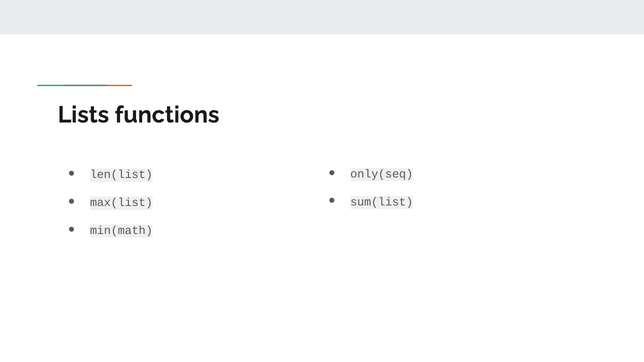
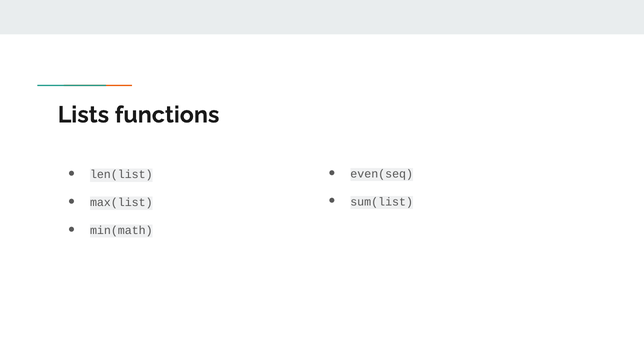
only(seq: only(seq -> even(seq
